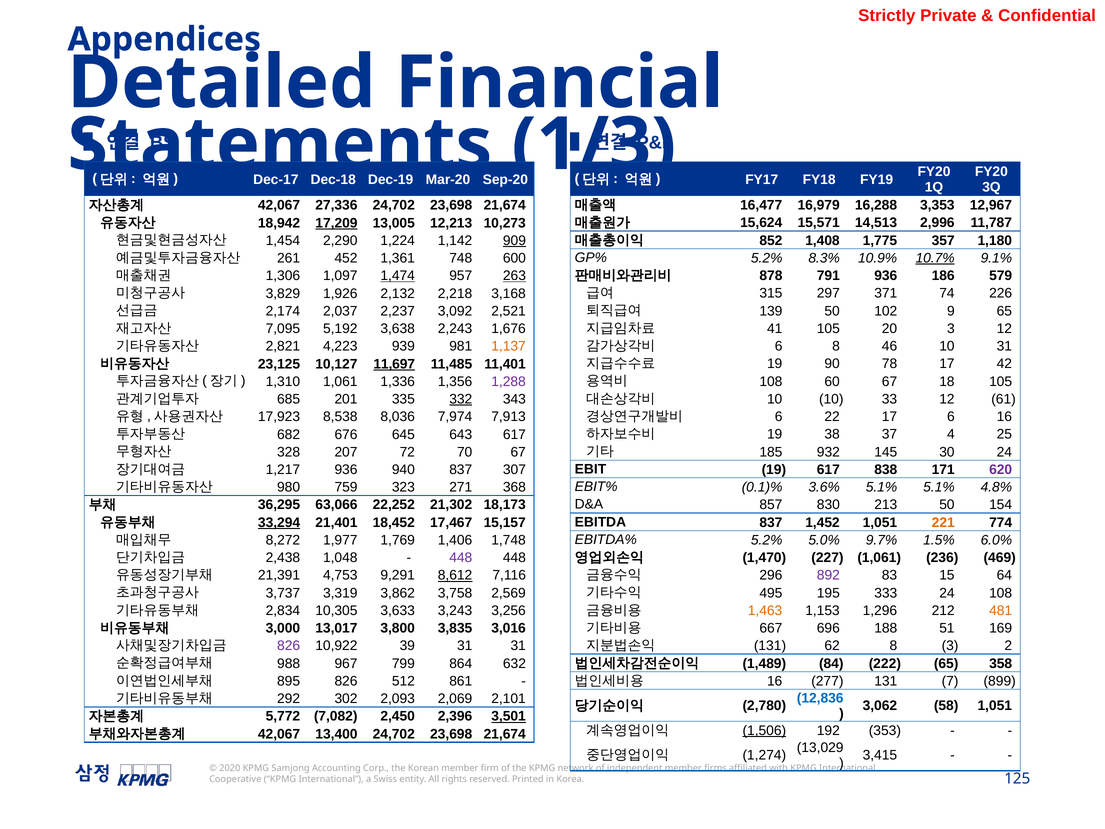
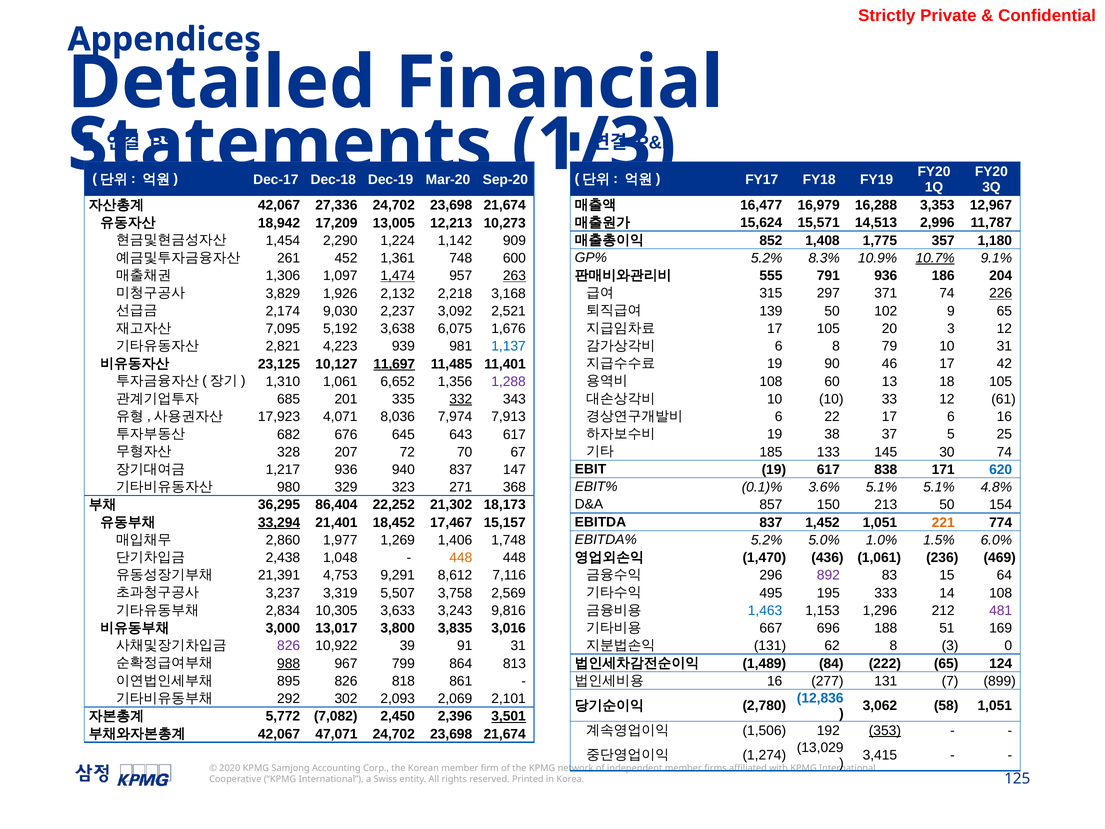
17,209 underline: present -> none
909 underline: present -> none
878: 878 -> 555
579: 579 -> 204
226 underline: none -> present
2,037: 2,037 -> 9,030
41 at (775, 329): 41 -> 17
2,243: 2,243 -> 6,075
46: 46 -> 79
1,137 colour: orange -> blue
78: 78 -> 46
1,336: 1,336 -> 6,652
60 67: 67 -> 13
8,538: 8,538 -> 4,071
4: 4 -> 5
932: 932 -> 133
30 24: 24 -> 74
620 colour: purple -> blue
307: 307 -> 147
759: 759 -> 329
830: 830 -> 150
63,066: 63,066 -> 86,404
9.7%: 9.7% -> 1.0%
8,272: 8,272 -> 2,860
1,769: 1,769 -> 1,269
227: 227 -> 436
448 at (461, 558) colour: purple -> orange
8,612 underline: present -> none
3,737: 3,737 -> 3,237
3,862: 3,862 -> 5,507
333 24: 24 -> 14
1,463 colour: orange -> blue
481 colour: orange -> purple
3,256: 3,256 -> 9,816
2: 2 -> 0
39 31: 31 -> 91
988 underline: none -> present
632: 632 -> 813
358: 358 -> 124
512: 512 -> 818
1,506 underline: present -> none
353 underline: none -> present
13,400: 13,400 -> 47,071
